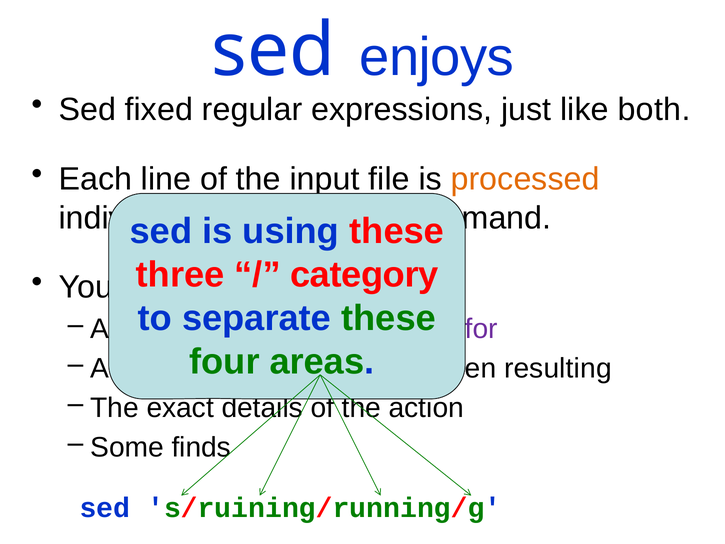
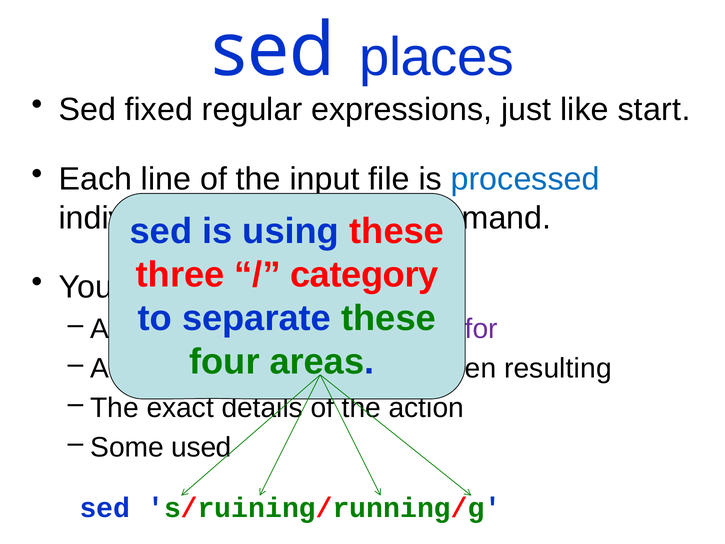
enjoys: enjoys -> places
both: both -> start
processed colour: orange -> blue
finds: finds -> used
